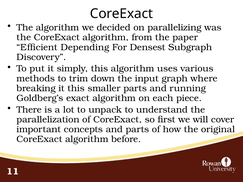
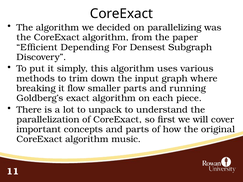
it this: this -> flow
before: before -> music
